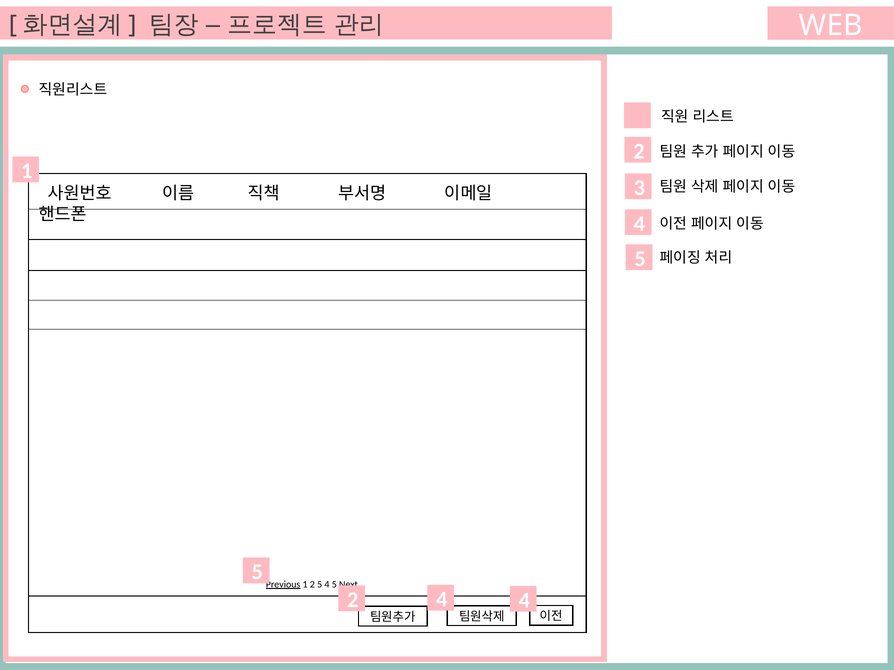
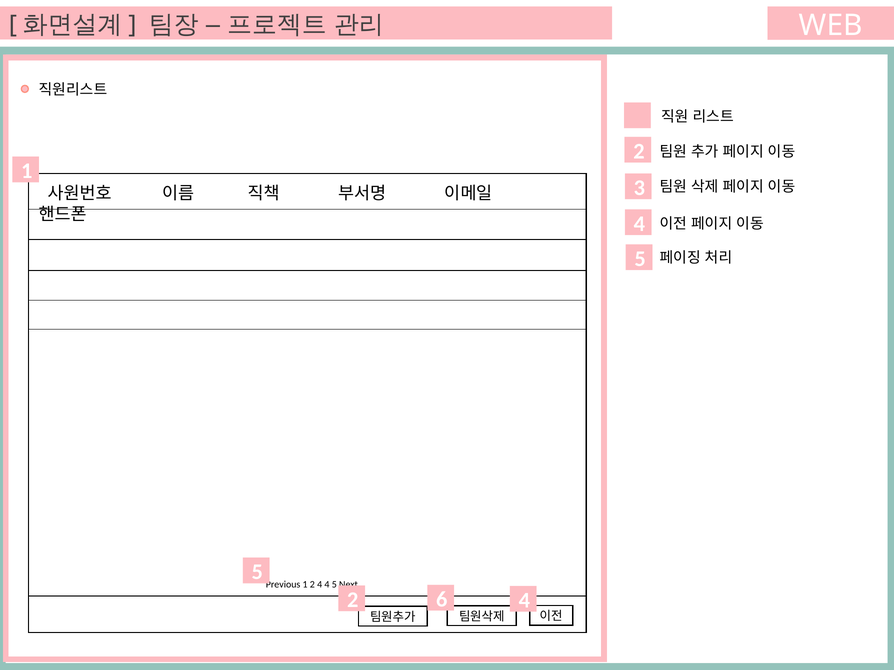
Previous underline: present -> none
1 2 5: 5 -> 4
2 4: 4 -> 6
